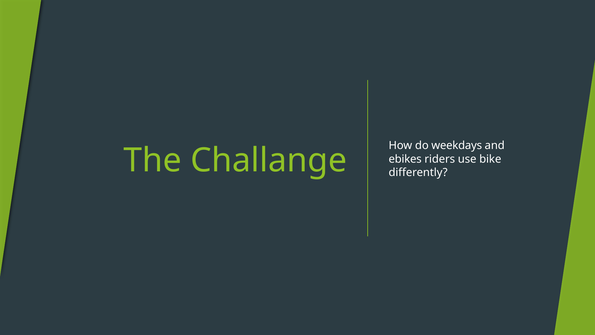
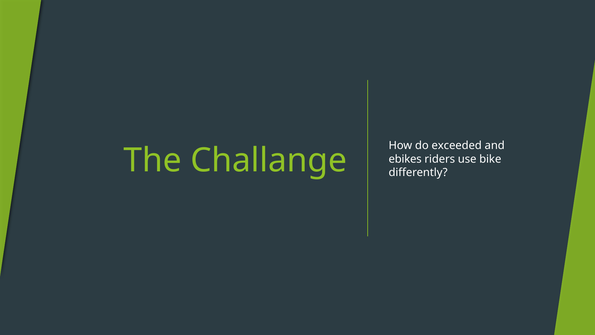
weekdays: weekdays -> exceeded
